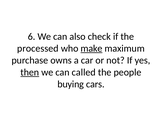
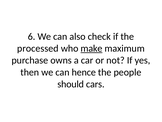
then underline: present -> none
called: called -> hence
buying: buying -> should
